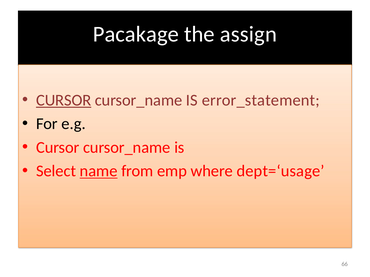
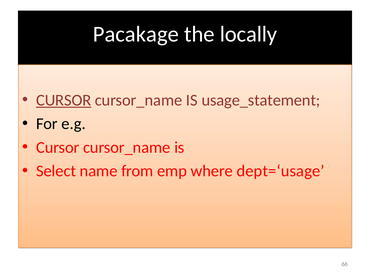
assign: assign -> locally
error_statement: error_statement -> usage_statement
name underline: present -> none
